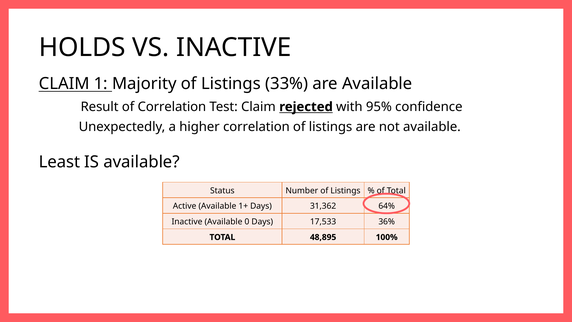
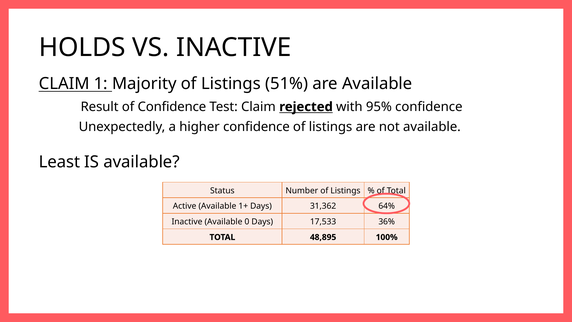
33%: 33% -> 51%
of Correlation: Correlation -> Confidence
higher correlation: correlation -> confidence
